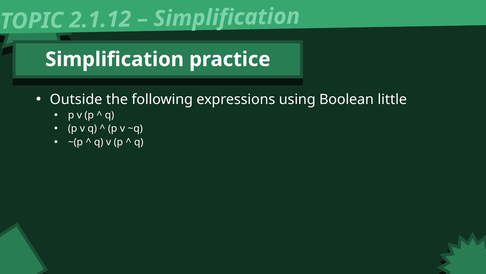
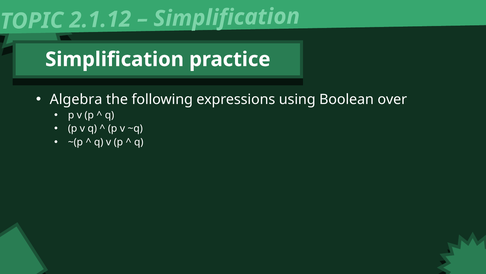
Outside: Outside -> Algebra
little: little -> over
